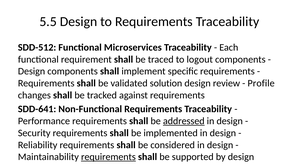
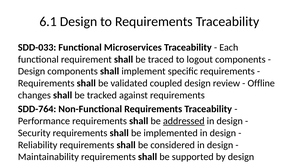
5.5: 5.5 -> 6.1
SDD-512: SDD-512 -> SDD-033
solution: solution -> coupled
Profile: Profile -> Offline
SDD-641: SDD-641 -> SDD-764
requirements at (108, 157) underline: present -> none
